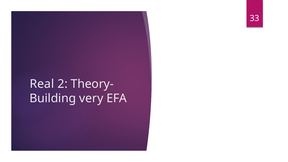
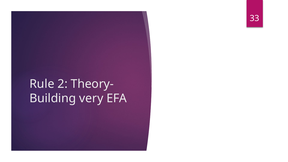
Real: Real -> Rule
